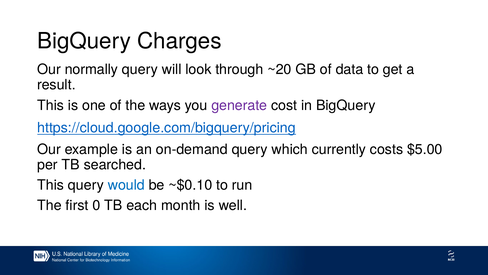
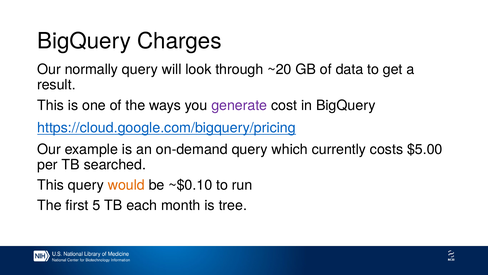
would colour: blue -> orange
0: 0 -> 5
well: well -> tree
